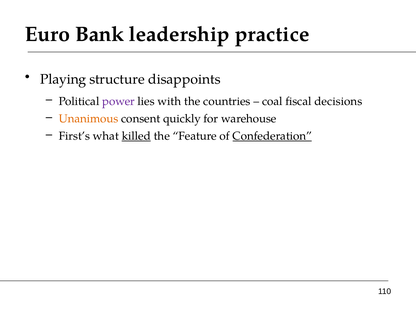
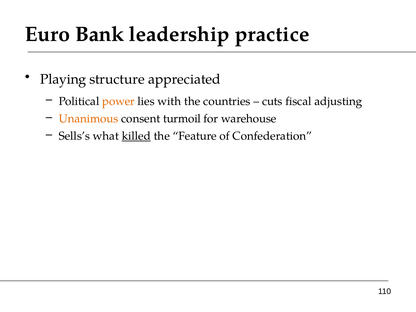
disappoints: disappoints -> appreciated
power colour: purple -> orange
coal: coal -> cuts
decisions: decisions -> adjusting
quickly: quickly -> turmoil
First’s: First’s -> Sells’s
Confederation underline: present -> none
